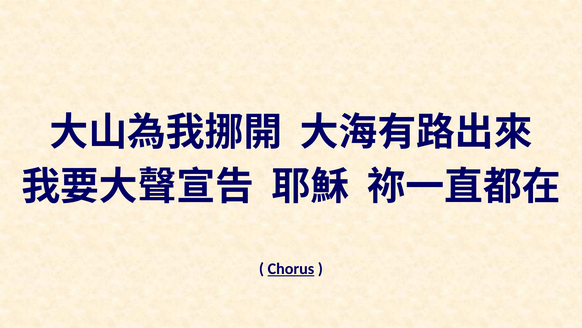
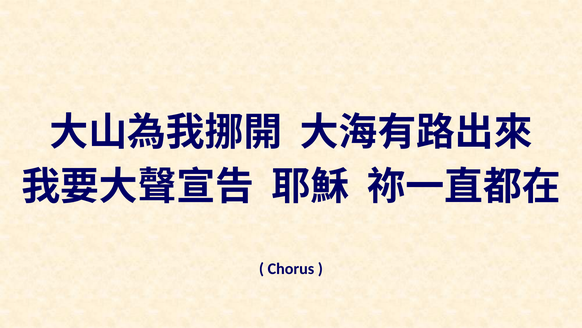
Chorus underline: present -> none
